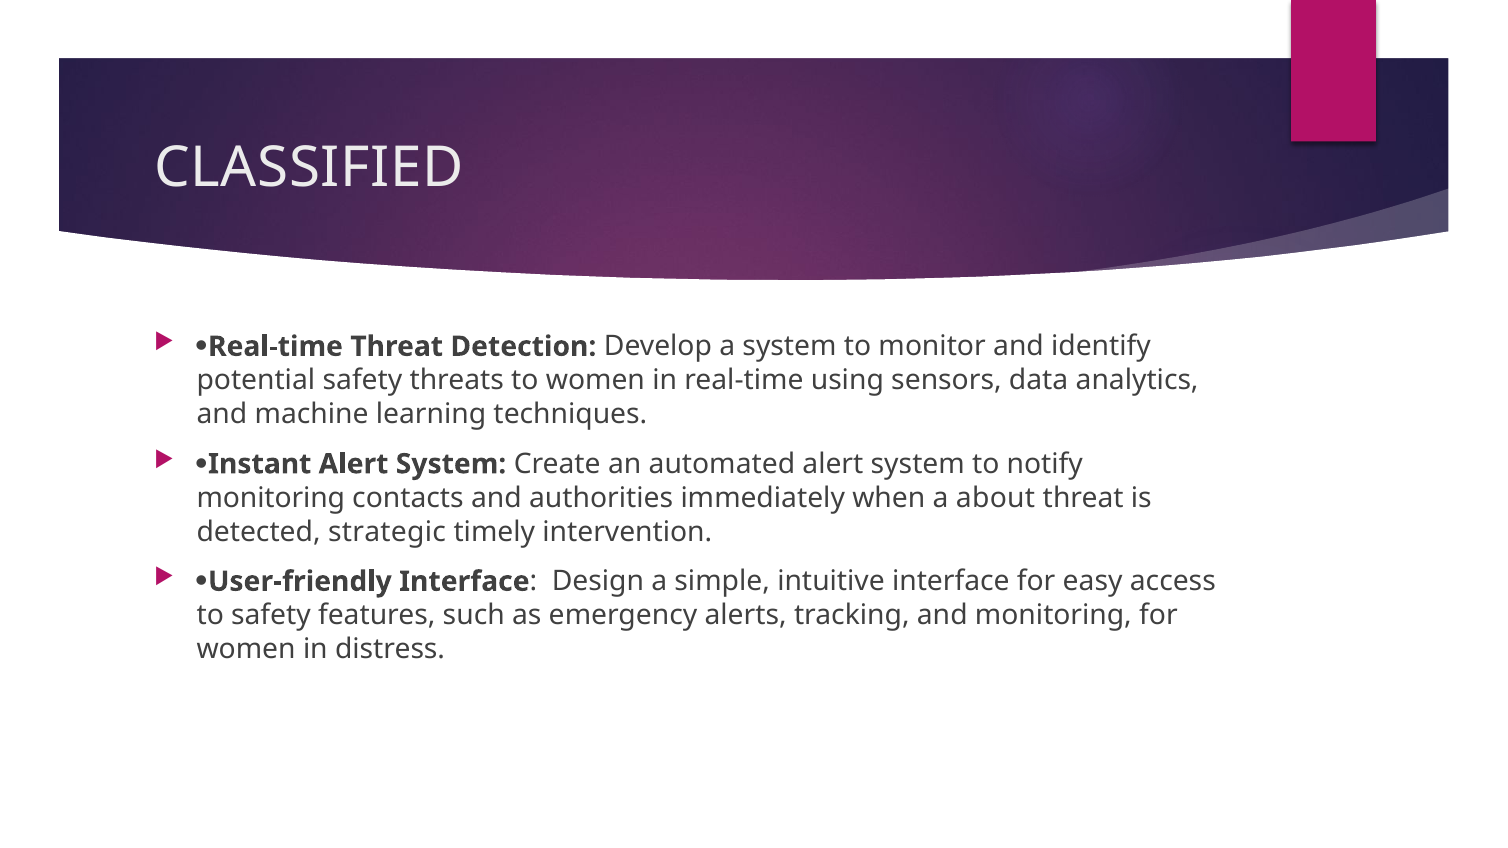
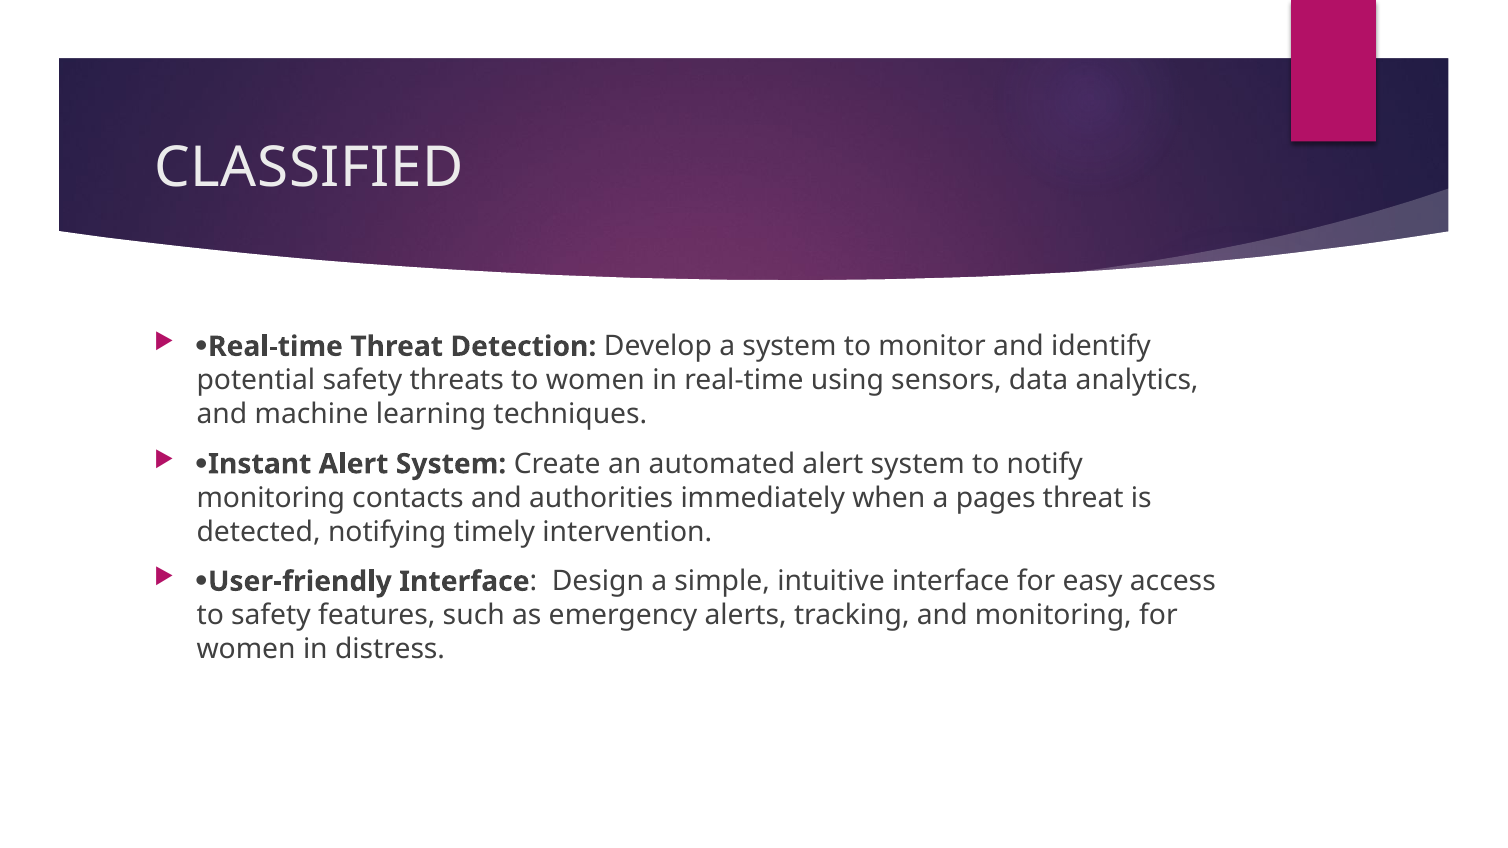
about: about -> pages
strategic: strategic -> notifying
